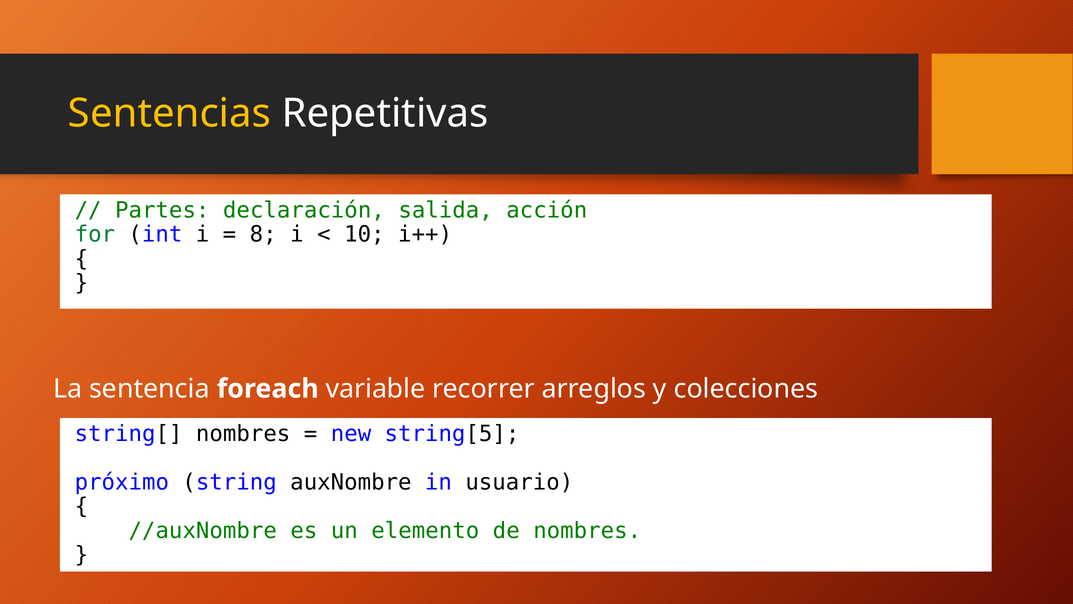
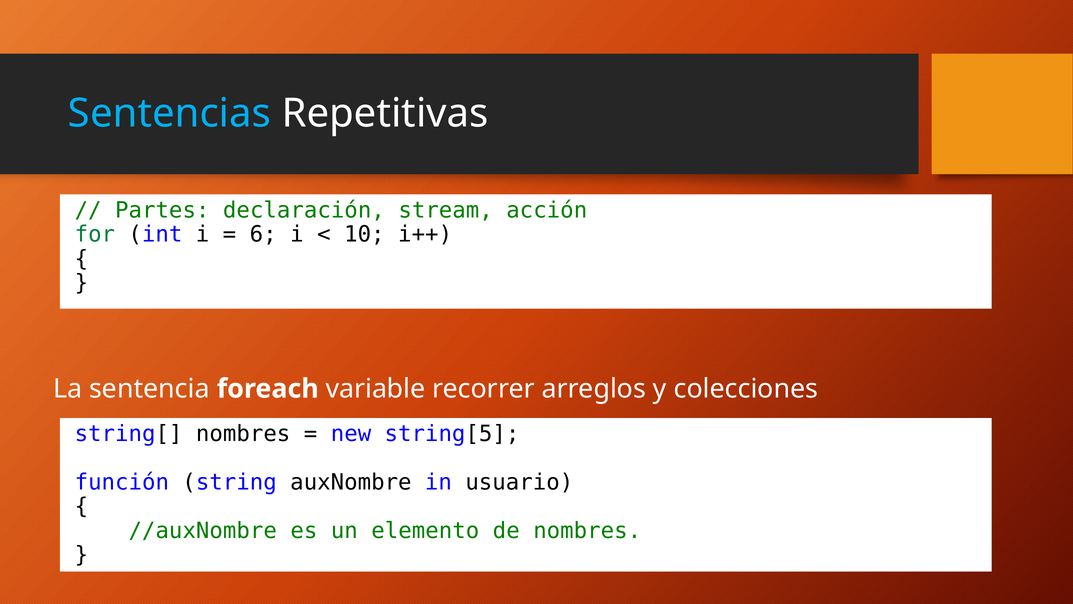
Sentencias colour: yellow -> light blue
salida: salida -> stream
8: 8 -> 6
próximo: próximo -> función
